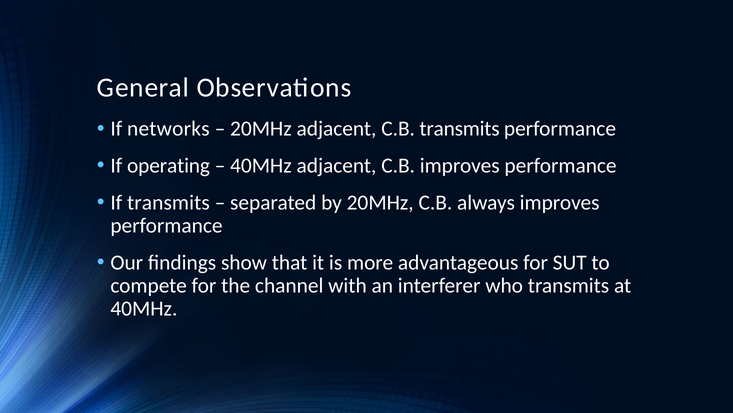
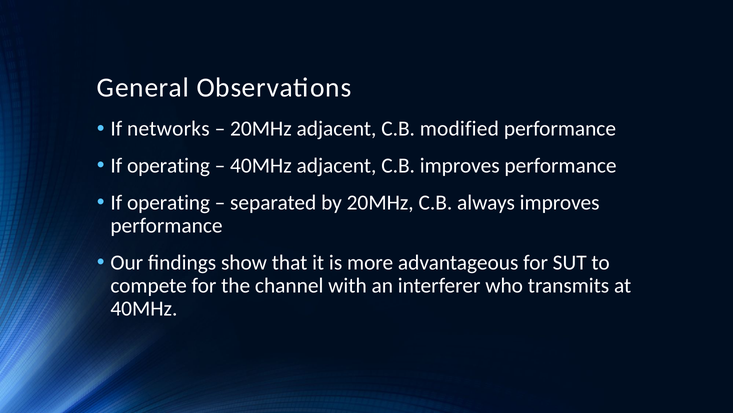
C.B transmits: transmits -> modified
transmits at (168, 202): transmits -> operating
